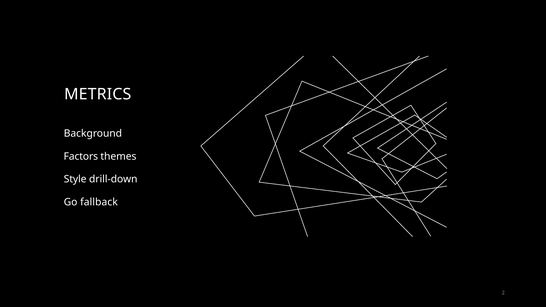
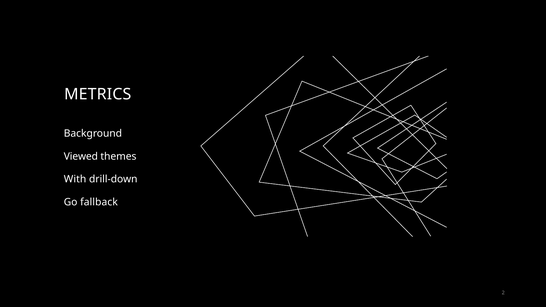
Factors: Factors -> Viewed
Style: Style -> With
